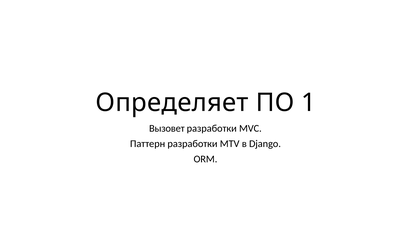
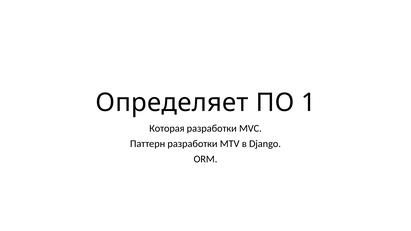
Вызовет: Вызовет -> Которая
